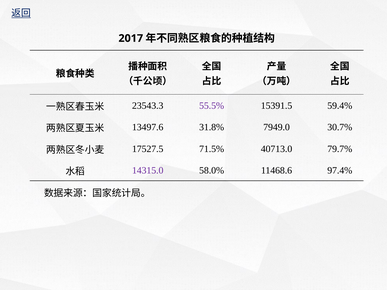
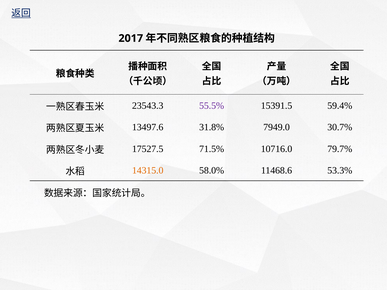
40713.0: 40713.0 -> 10716.0
14315.0 colour: purple -> orange
97.4%: 97.4% -> 53.3%
